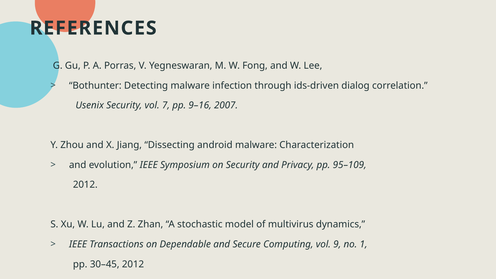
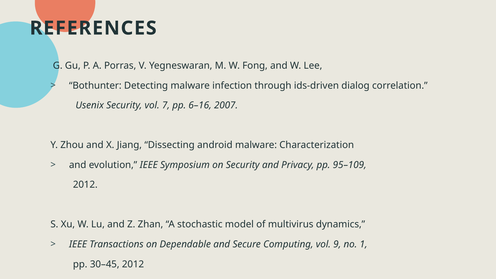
9–16: 9–16 -> 6–16
